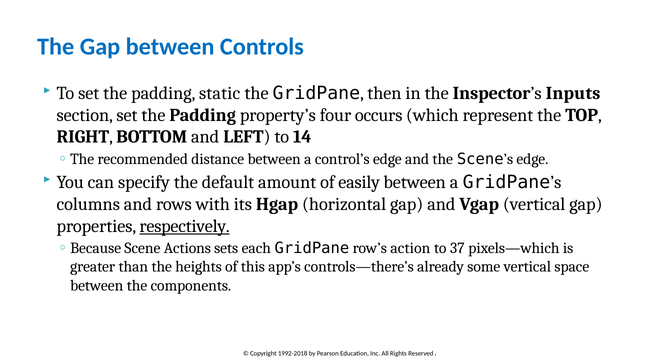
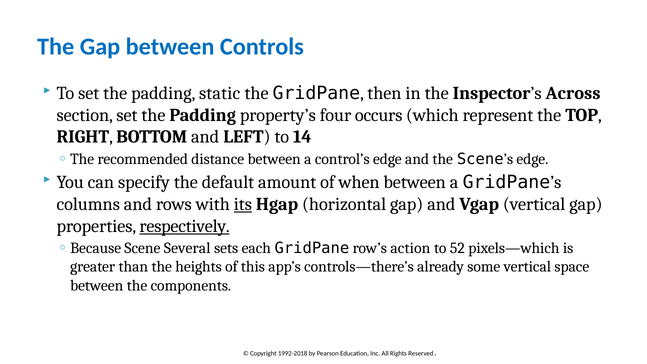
Inputs: Inputs -> Across
easily: easily -> when
its underline: none -> present
Actions: Actions -> Several
37: 37 -> 52
